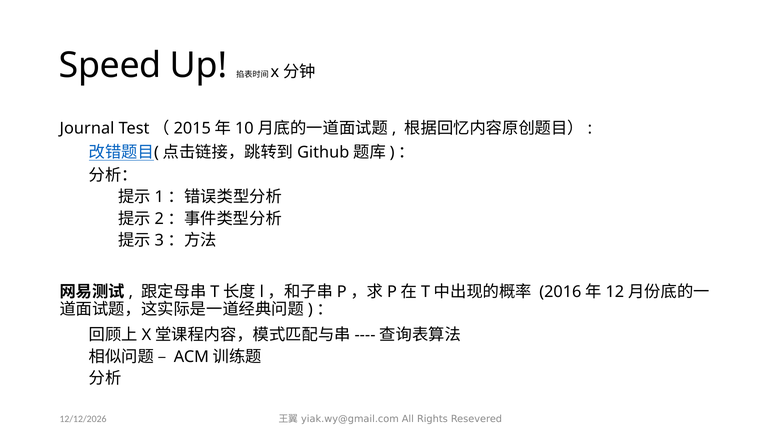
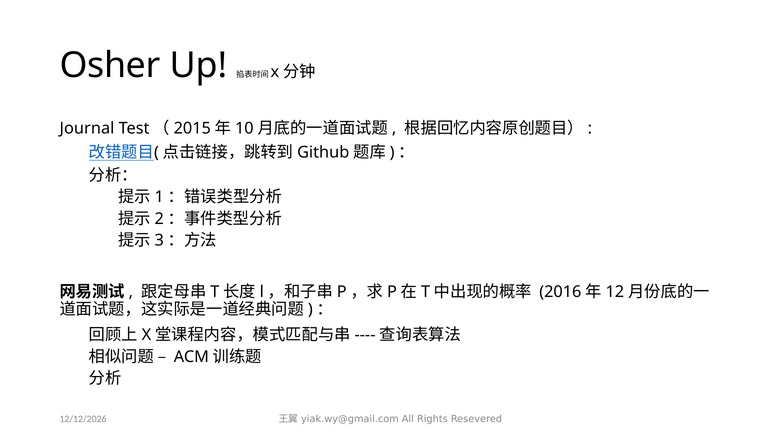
Speed: Speed -> Osher
